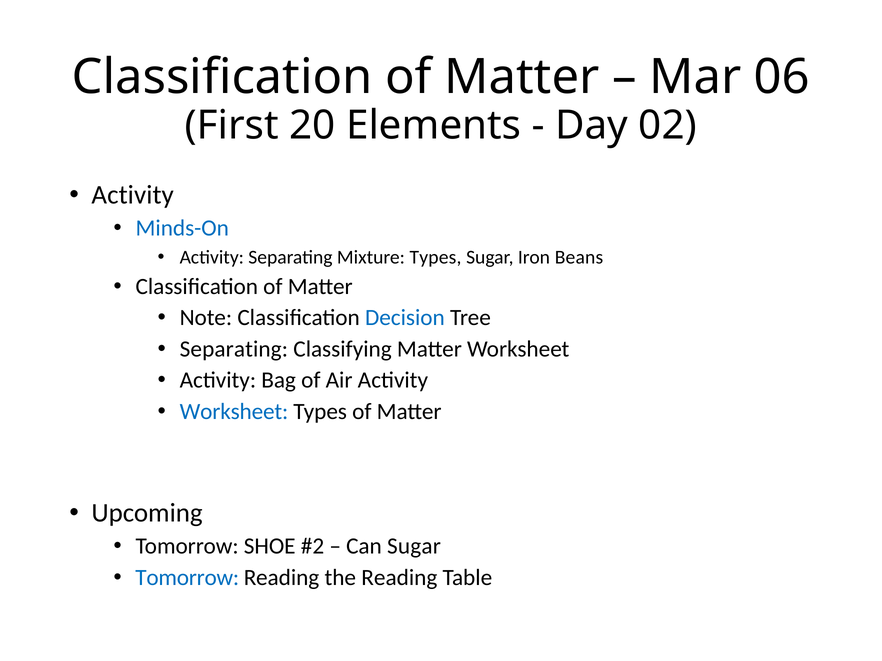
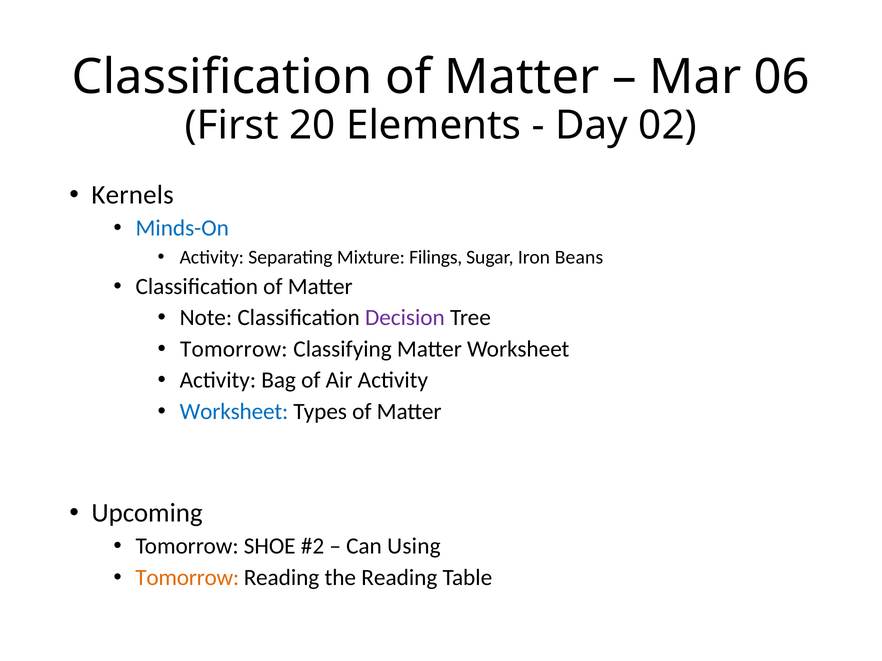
Activity at (133, 195): Activity -> Kernels
Mixture Types: Types -> Filings
Decision colour: blue -> purple
Separating at (234, 349): Separating -> Tomorrow
Can Sugar: Sugar -> Using
Tomorrow at (187, 578) colour: blue -> orange
